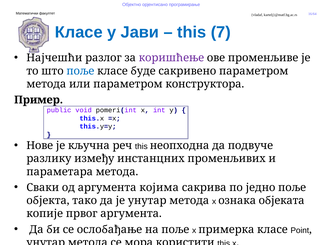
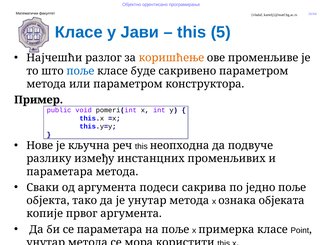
7: 7 -> 5
коришћење colour: purple -> orange
којима: којима -> подеси
се ослобађање: ослобађање -> параметара
